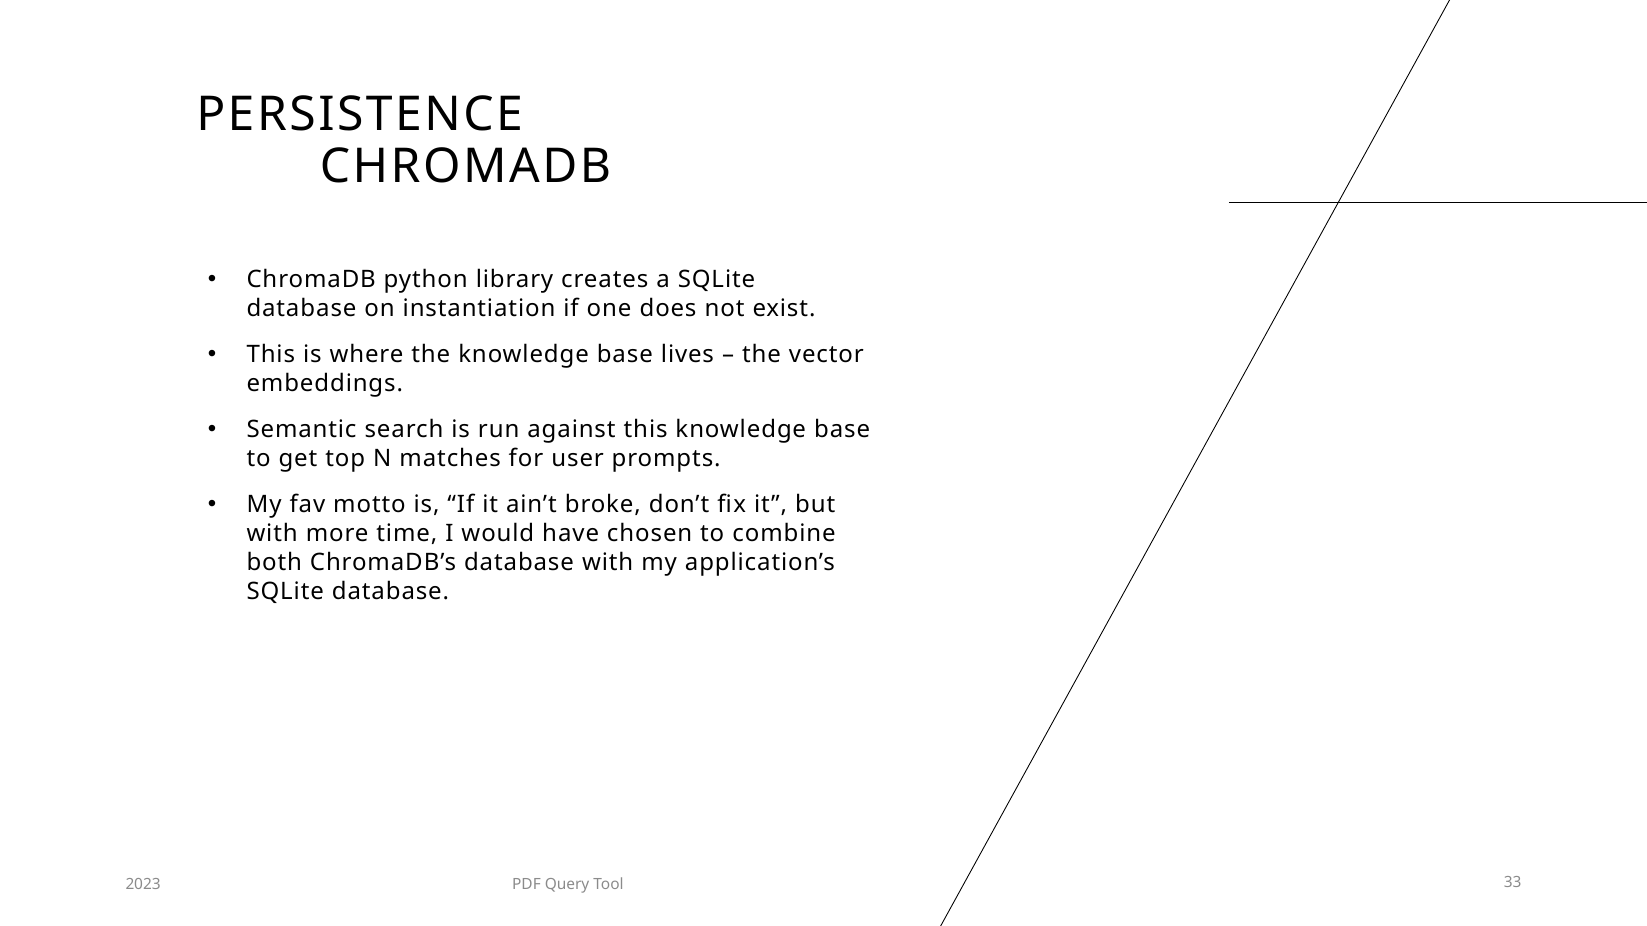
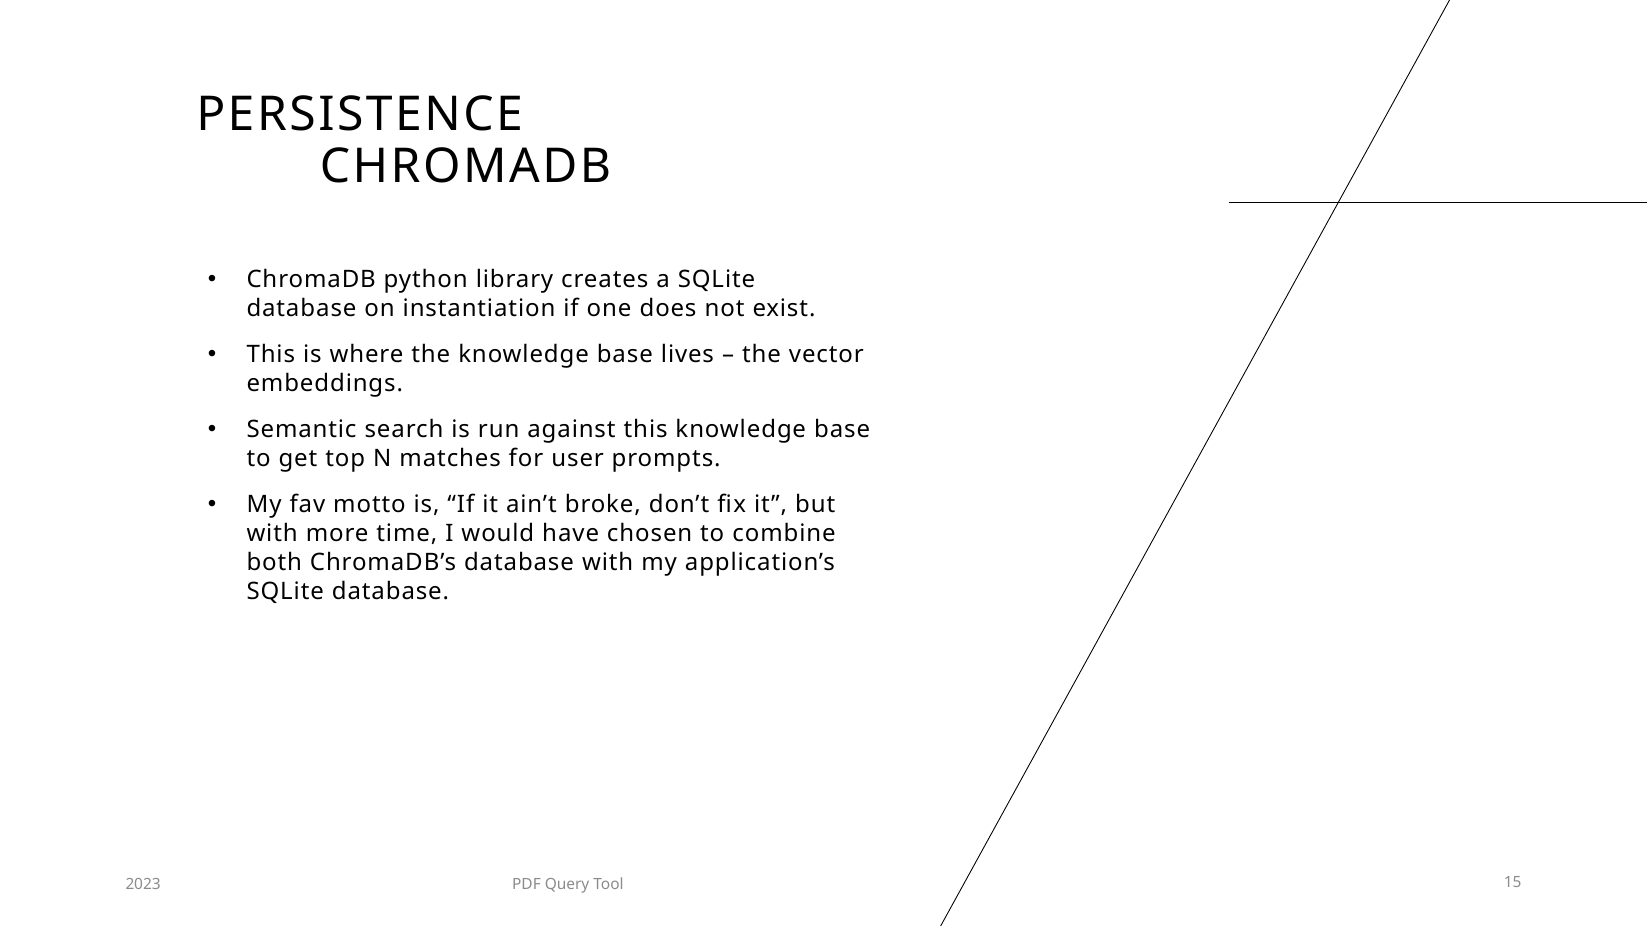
33: 33 -> 15
